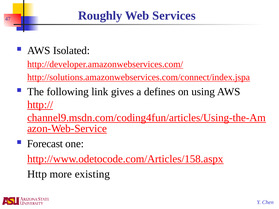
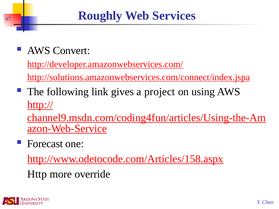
Isolated: Isolated -> Convert
defines: defines -> project
existing: existing -> override
